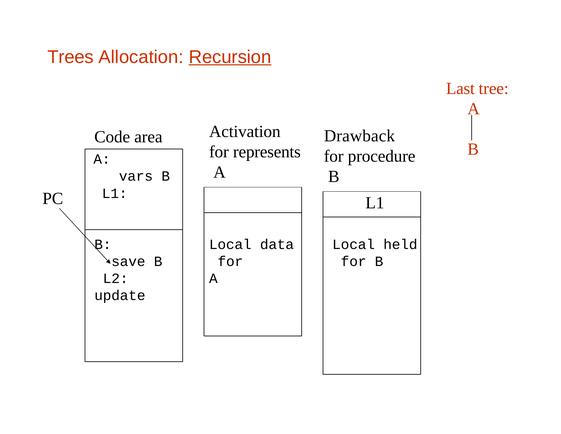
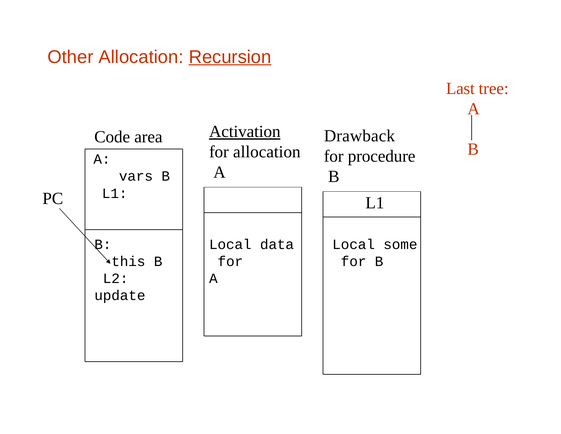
Trees: Trees -> Other
Activation underline: none -> present
for represents: represents -> allocation
held: held -> some
save: save -> this
